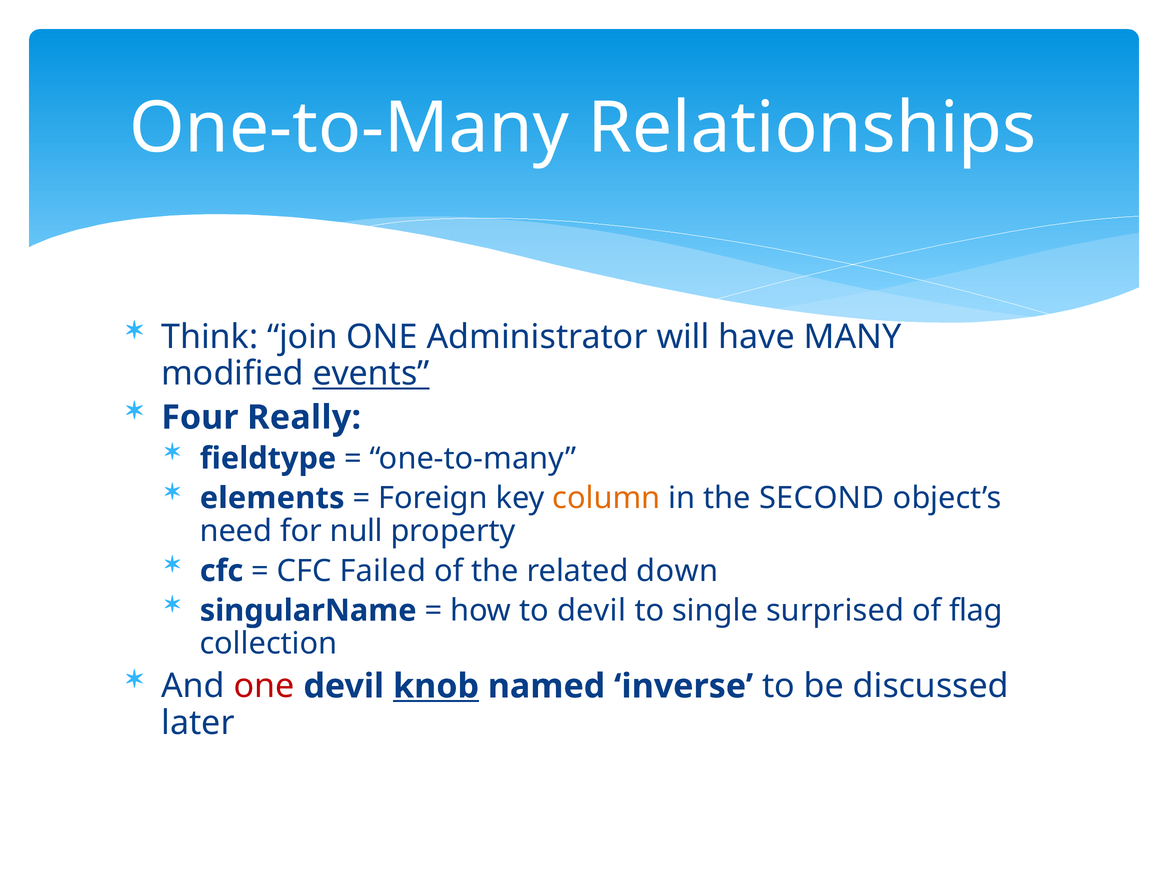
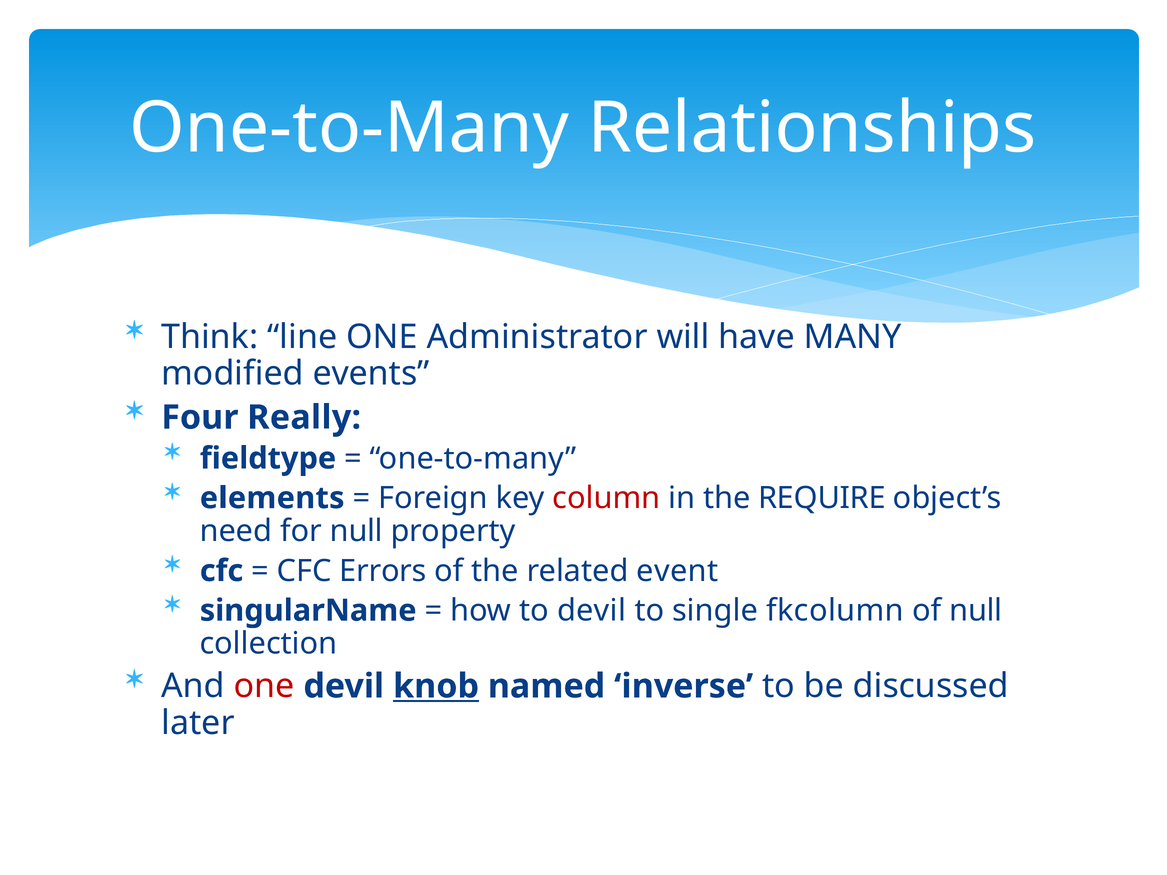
join: join -> line
events underline: present -> none
column colour: orange -> red
SECOND: SECOND -> REQUIRE
Failed: Failed -> Errors
down: down -> event
surprised: surprised -> fkcolumn
of flag: flag -> null
